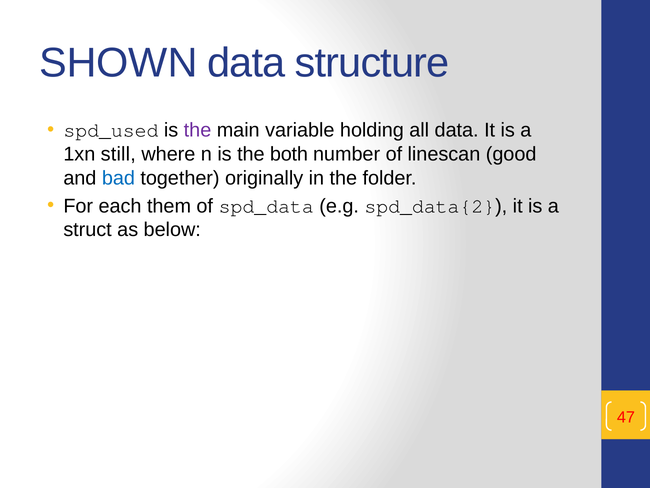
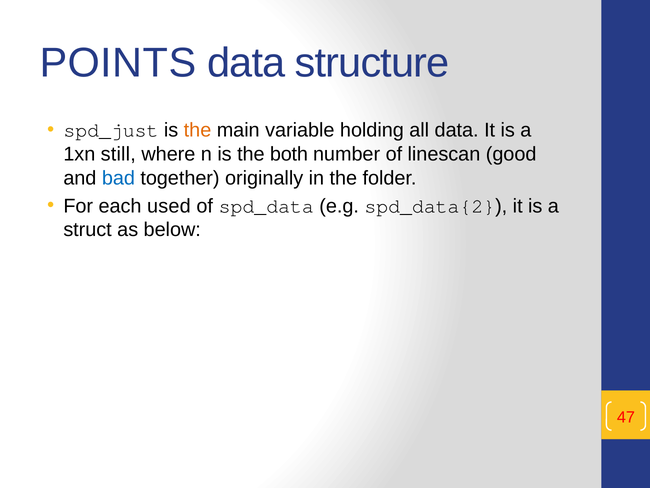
SHOWN: SHOWN -> POINTS
spd_used: spd_used -> spd_just
the at (197, 130) colour: purple -> orange
them: them -> used
